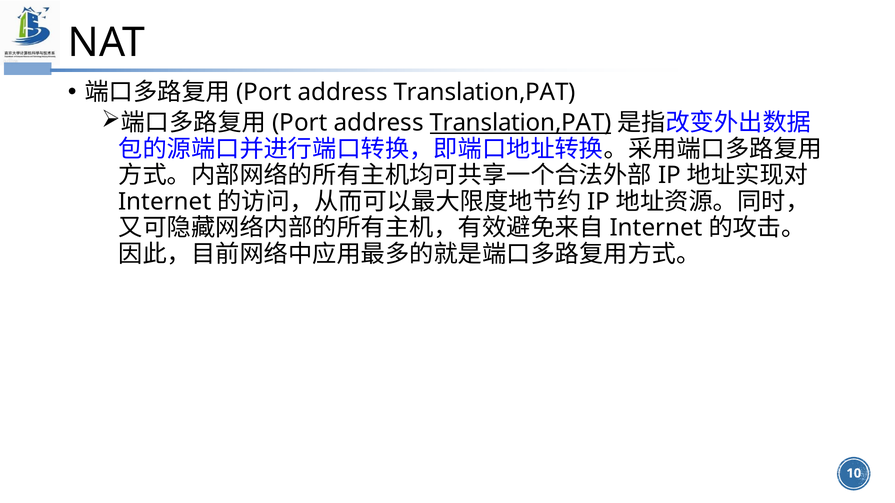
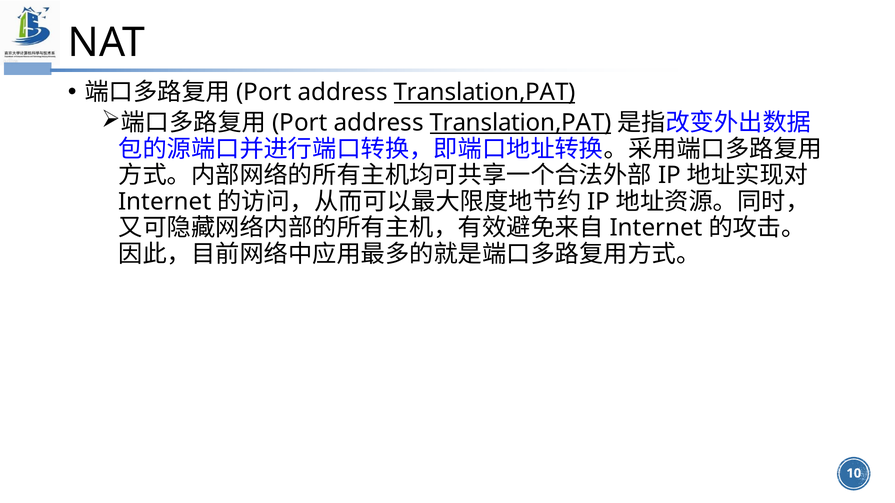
Translation,PAT at (485, 92) underline: none -> present
